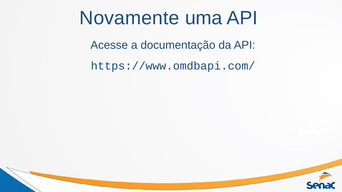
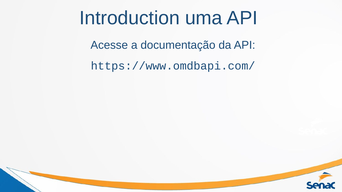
Novamente: Novamente -> Introduction
